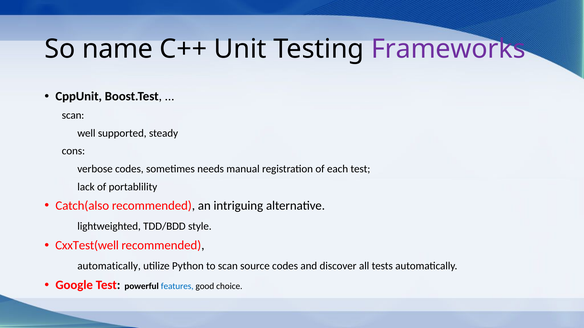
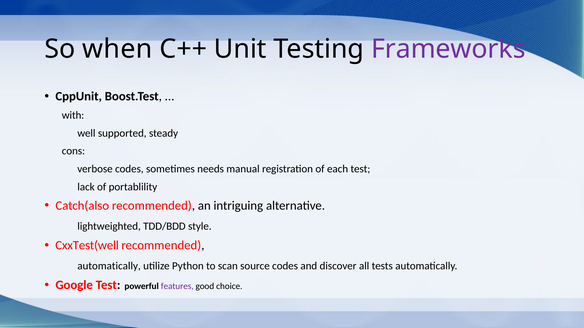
name: name -> when
scan at (73, 115): scan -> with
features colour: blue -> purple
